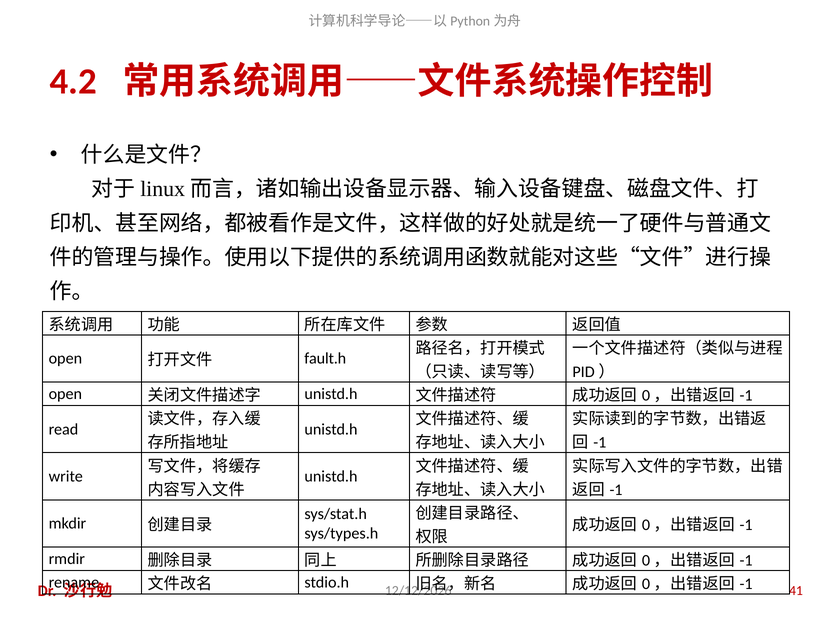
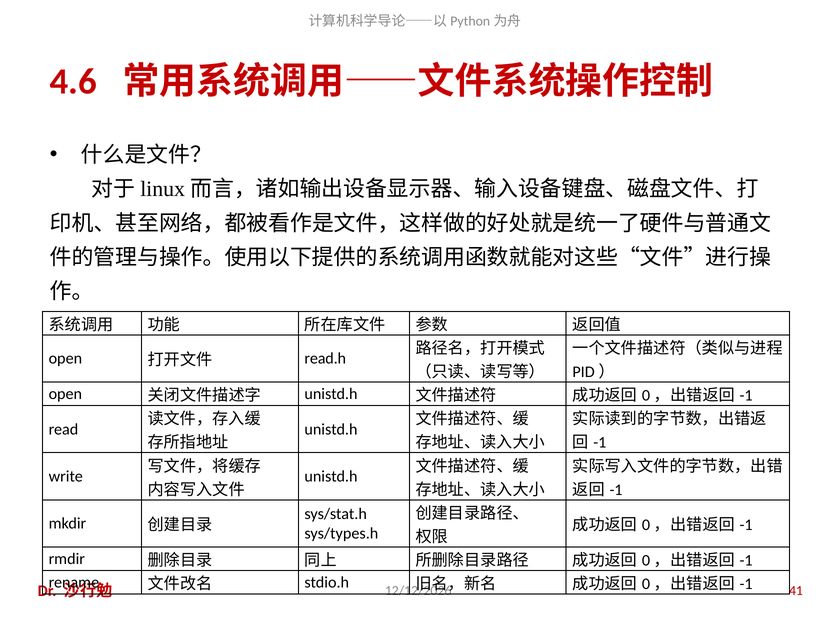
4.2: 4.2 -> 4.6
fault.h: fault.h -> read.h
